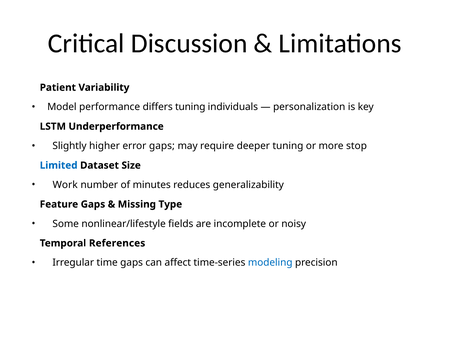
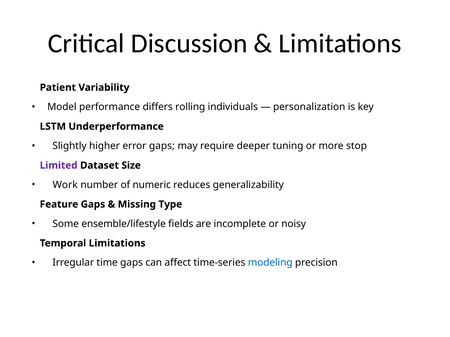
differs tuning: tuning -> rolling
Limited colour: blue -> purple
minutes: minutes -> numeric
nonlinear/lifestyle: nonlinear/lifestyle -> ensemble/lifestyle
Temporal References: References -> Limitations
